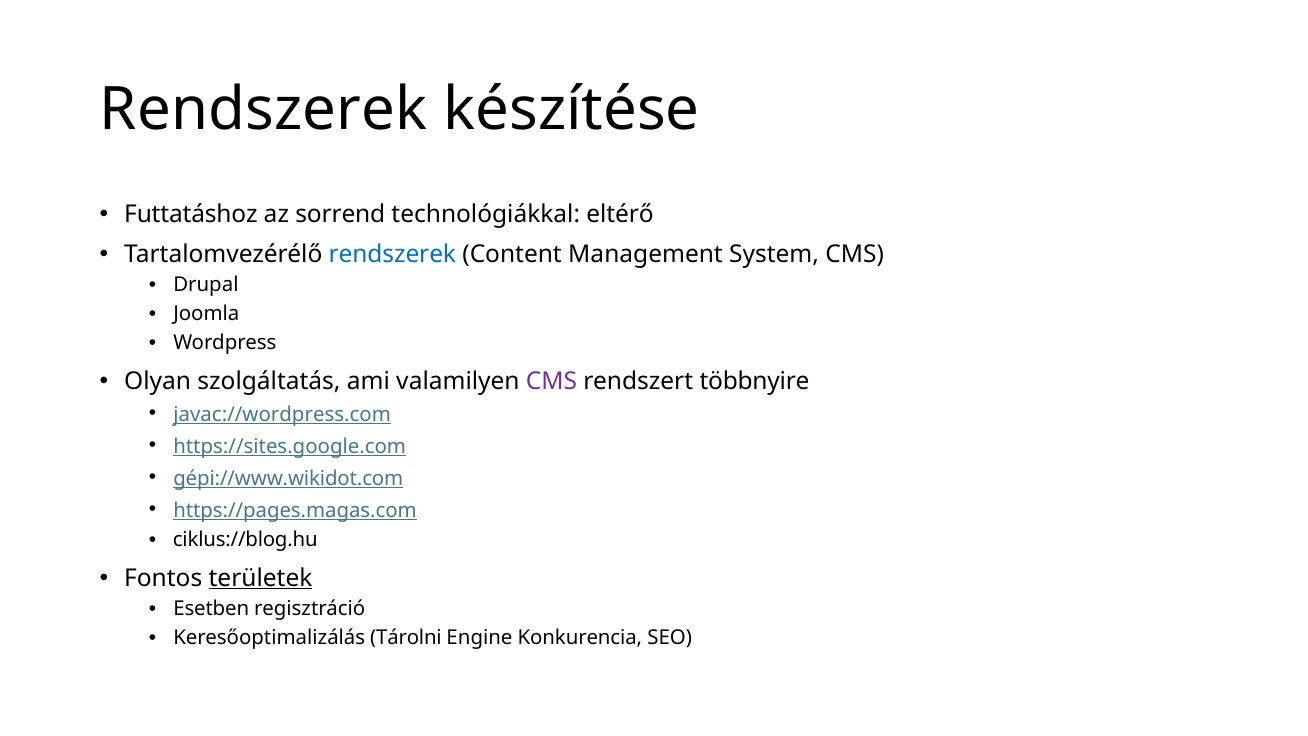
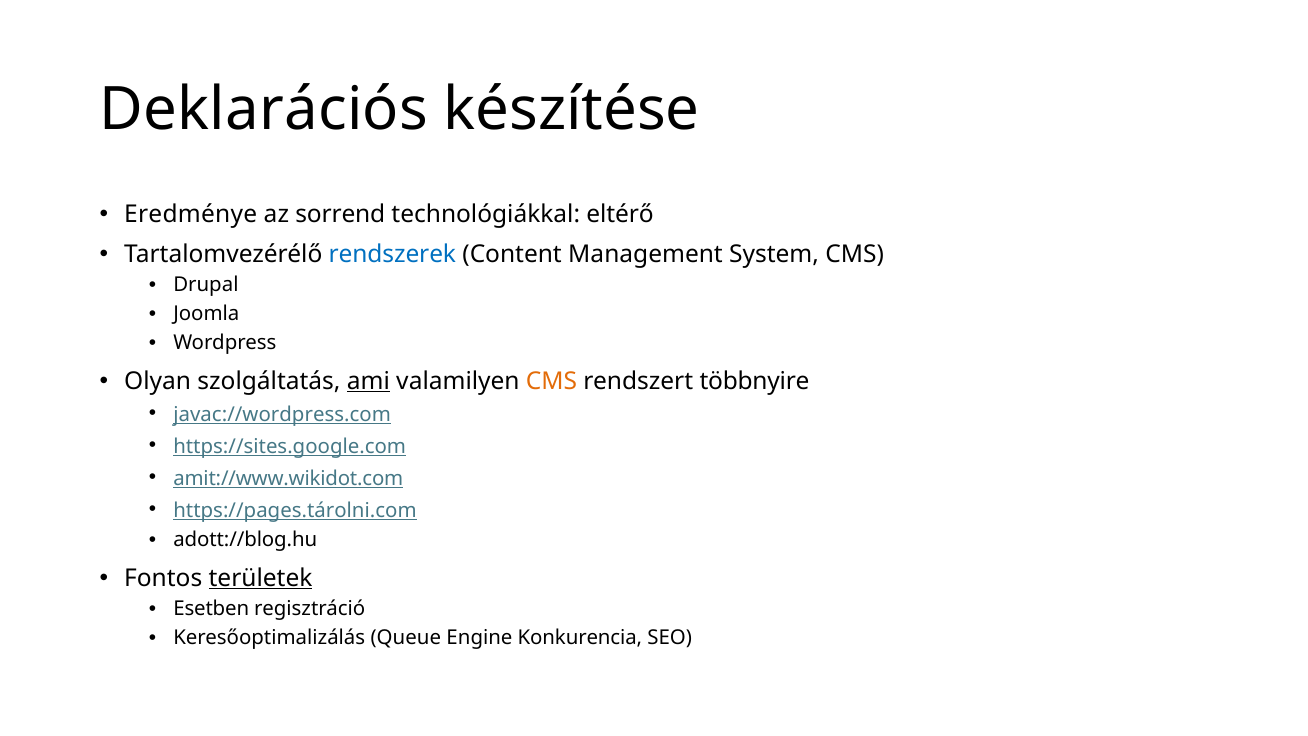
Rendszerek at (264, 110): Rendszerek -> Deklarációs
Futtatáshoz: Futtatáshoz -> Eredménye
ami underline: none -> present
CMS at (552, 381) colour: purple -> orange
gépi://www.wikidot.com: gépi://www.wikidot.com -> amit://www.wikidot.com
https://pages.magas.com: https://pages.magas.com -> https://pages.tárolni.com
ciklus://blog.hu: ciklus://blog.hu -> adott://blog.hu
Tárolni: Tárolni -> Queue
